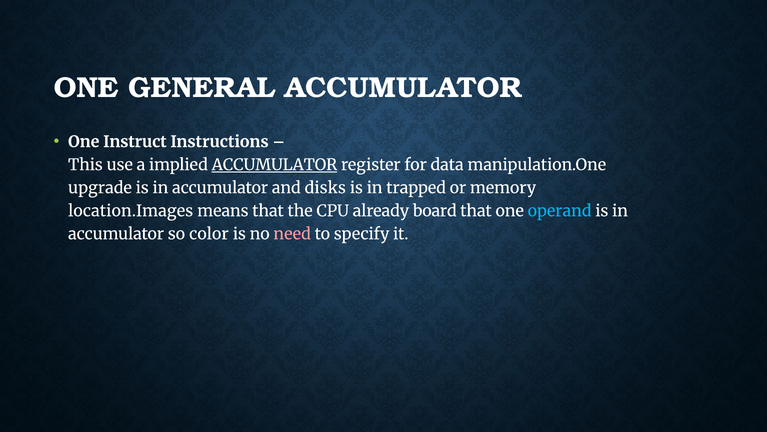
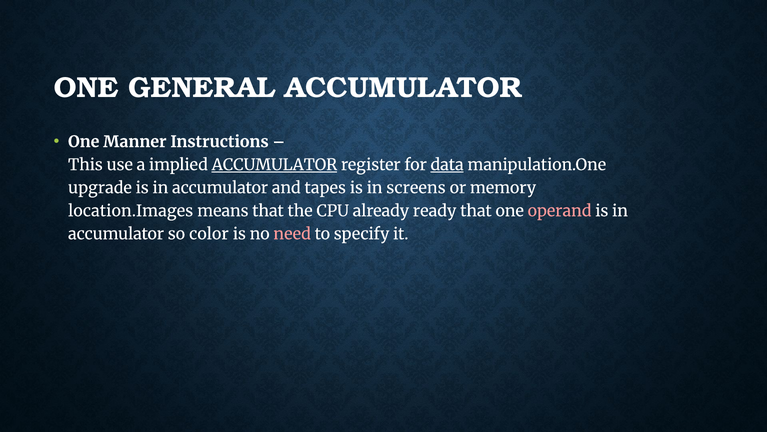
Instruct: Instruct -> Manner
data underline: none -> present
disks: disks -> tapes
trapped: trapped -> screens
board: board -> ready
operand colour: light blue -> pink
